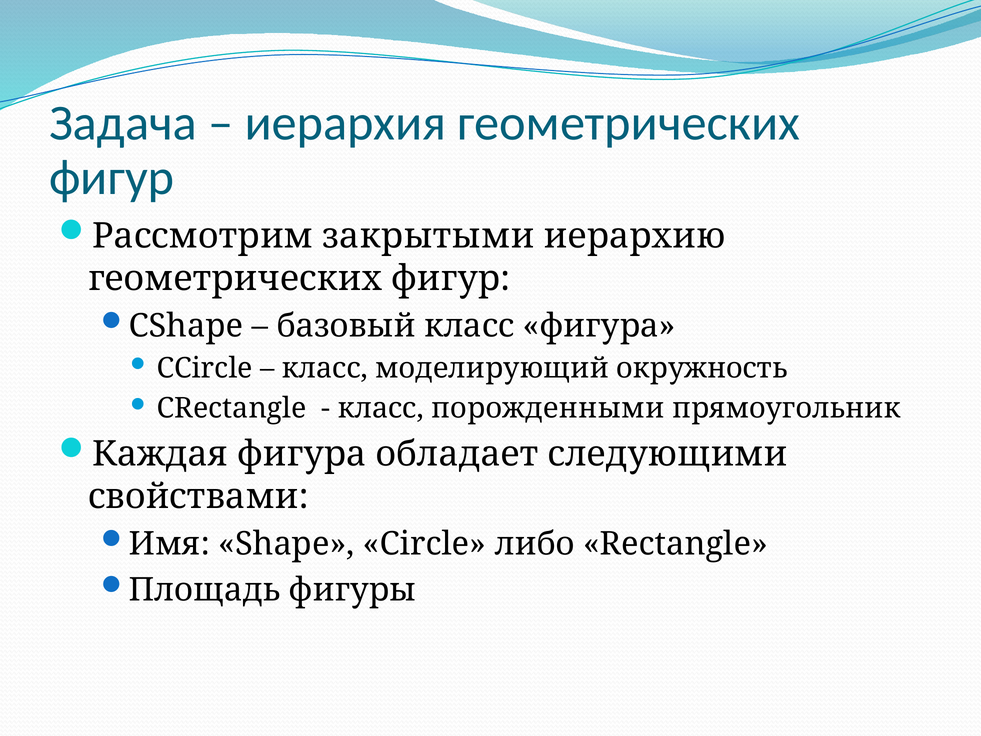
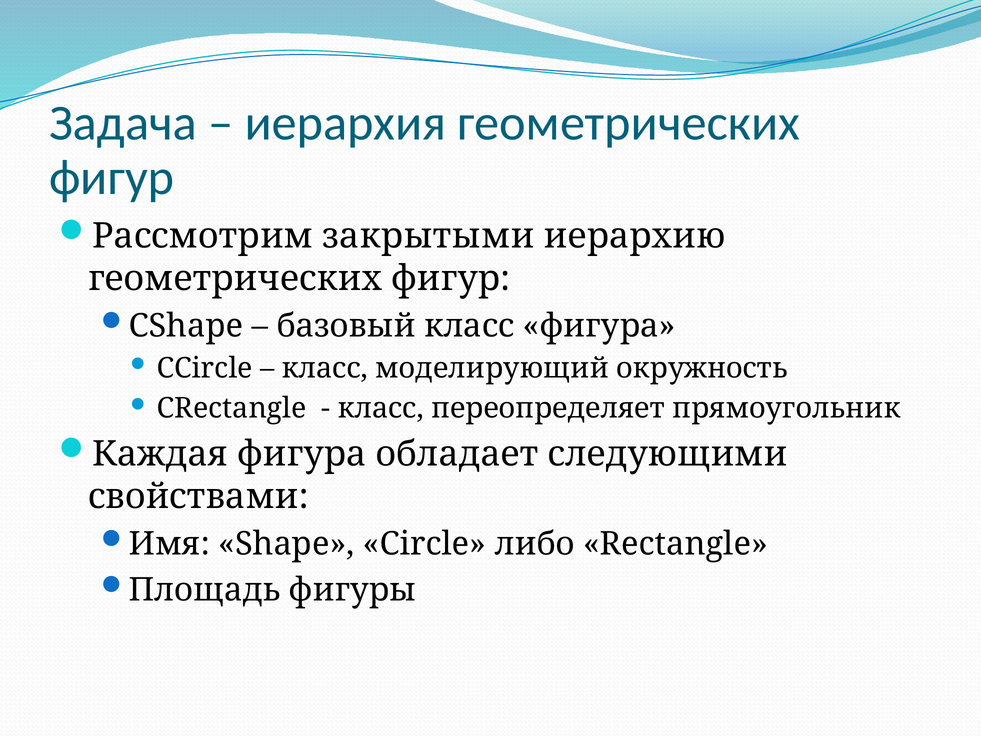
порожденными: порожденными -> переопределяет
